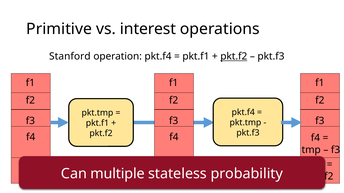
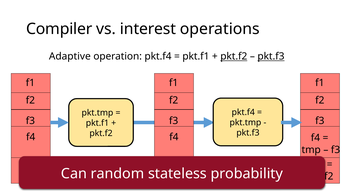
Primitive: Primitive -> Compiler
Stanford: Stanford -> Adaptive
pkt.f3 at (271, 57) underline: none -> present
multiple: multiple -> random
